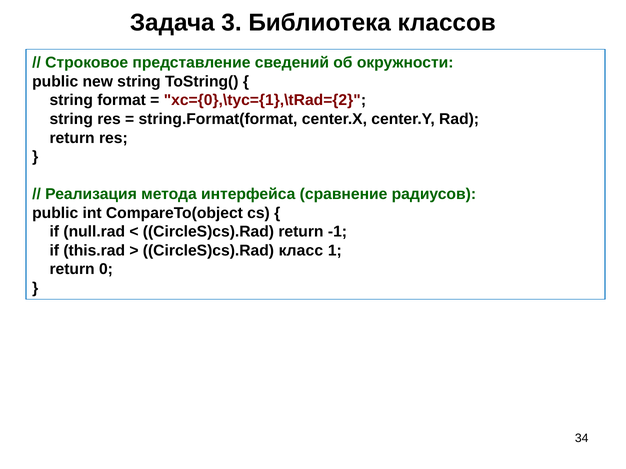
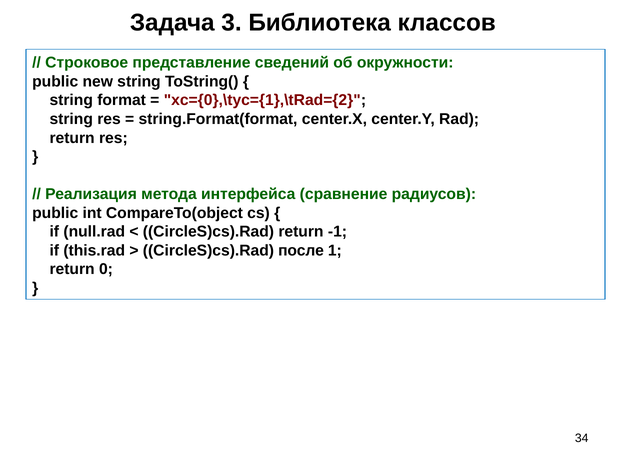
класс: класс -> после
